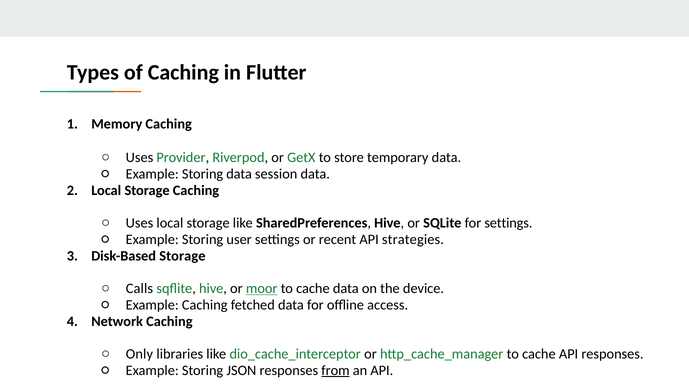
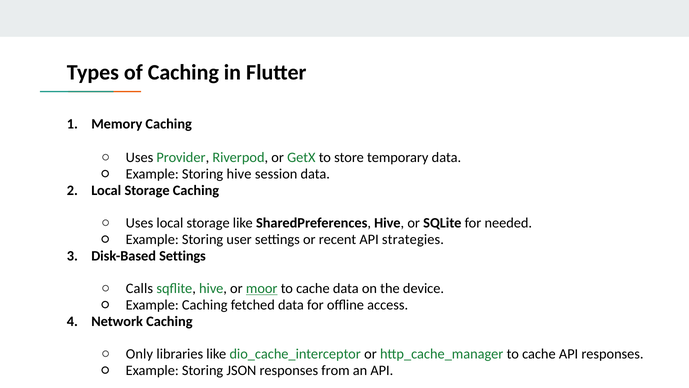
Storing data: data -> hive
for settings: settings -> needed
Disk-Based Storage: Storage -> Settings
from underline: present -> none
